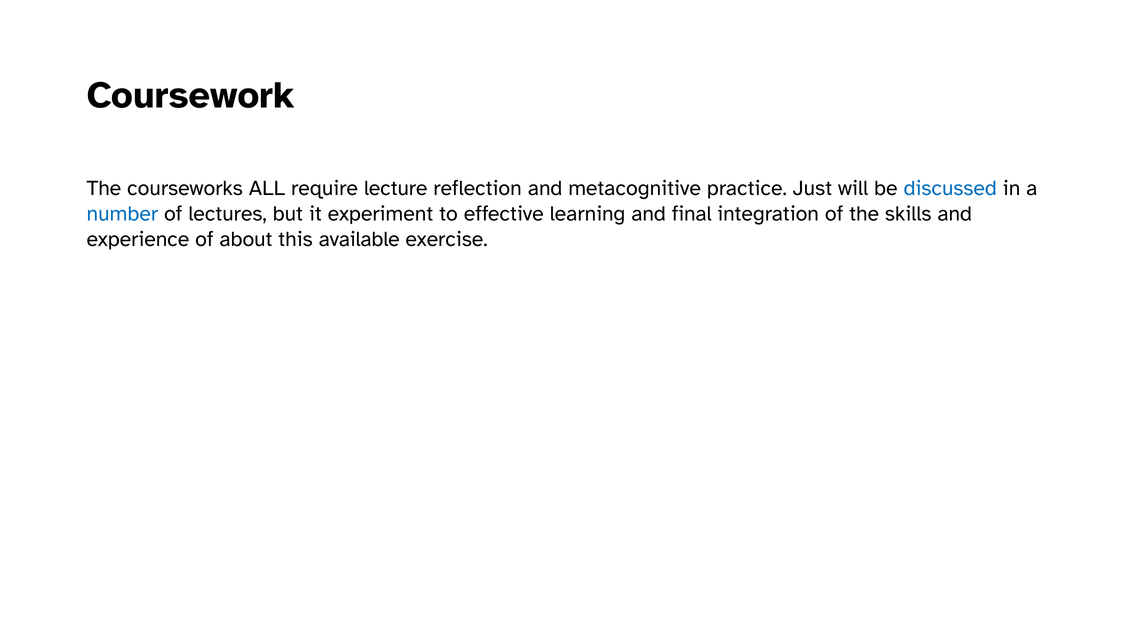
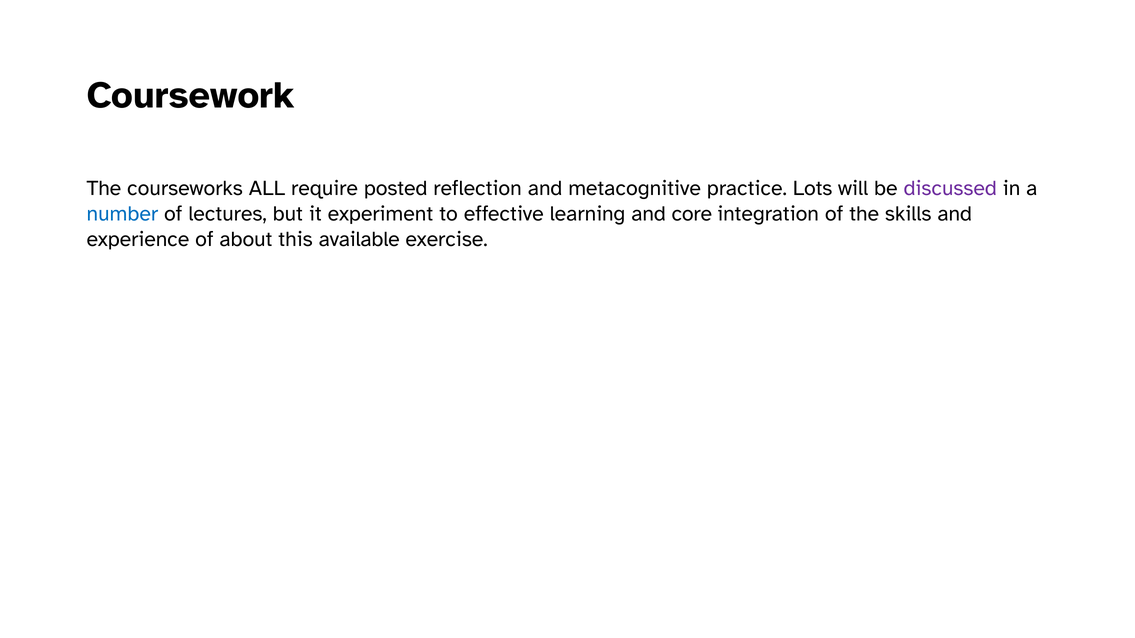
lecture: lecture -> posted
Just: Just -> Lots
discussed colour: blue -> purple
final: final -> core
